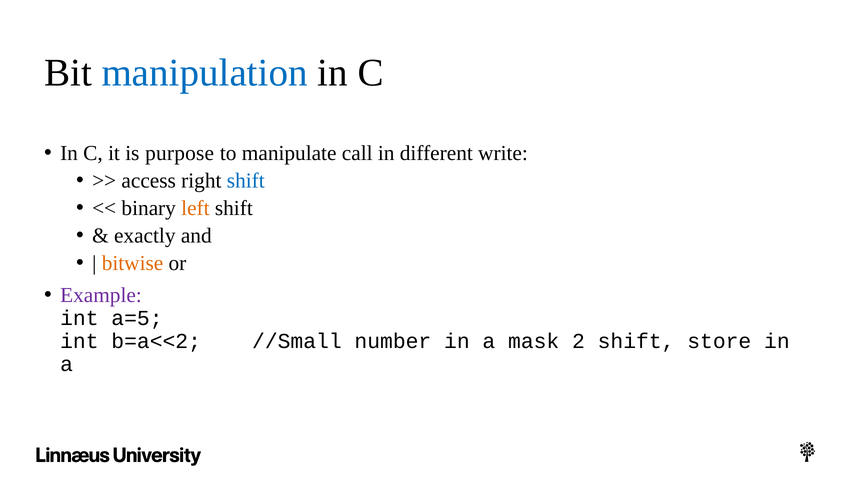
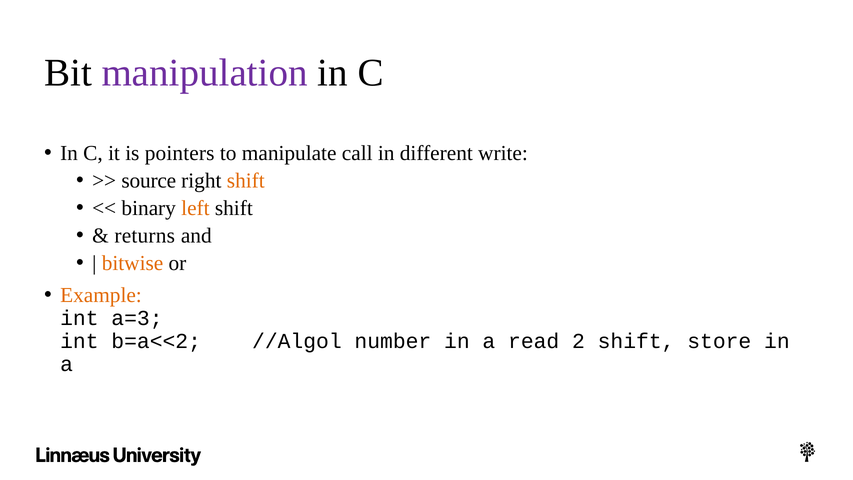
manipulation colour: blue -> purple
purpose: purpose -> pointers
access: access -> source
shift at (246, 181) colour: blue -> orange
exactly: exactly -> returns
Example colour: purple -> orange
a=5: a=5 -> a=3
//Small: //Small -> //Algol
mask: mask -> read
